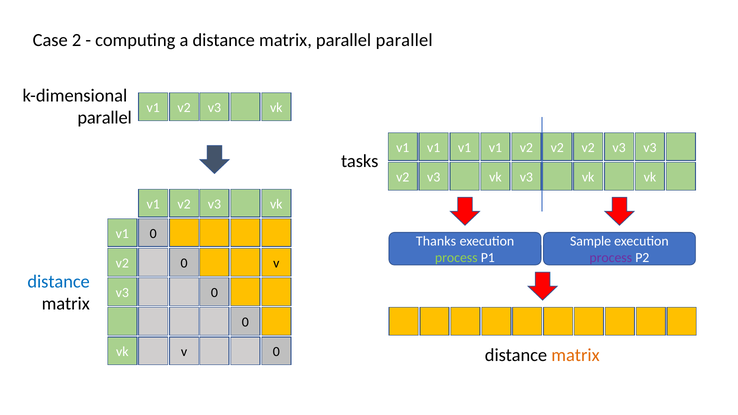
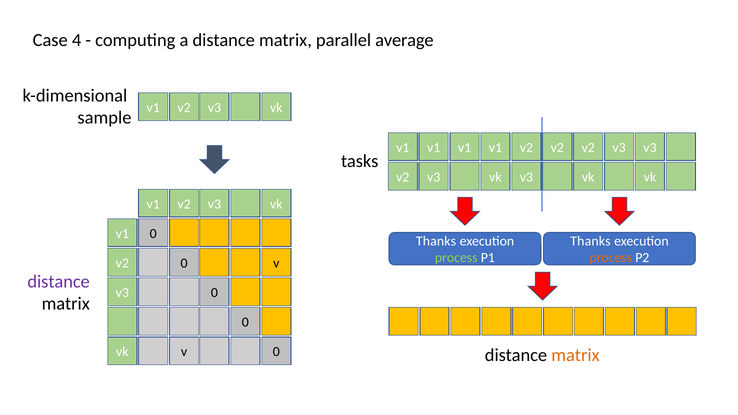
2: 2 -> 4
parallel parallel: parallel -> average
parallel at (105, 118): parallel -> sample
Sample at (591, 241): Sample -> Thanks
process at (611, 258) colour: purple -> orange
distance at (59, 282) colour: blue -> purple
